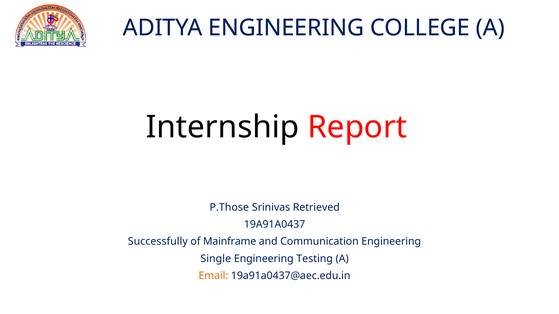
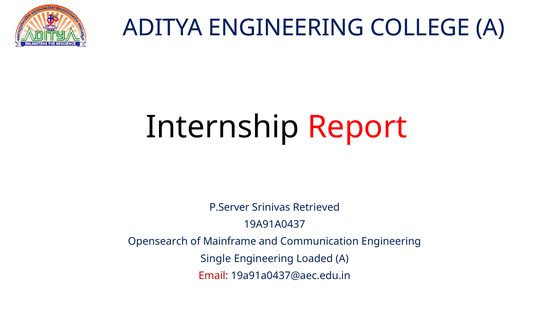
P.Those: P.Those -> P.Server
Successfully: Successfully -> Opensearch
Testing: Testing -> Loaded
Email colour: orange -> red
